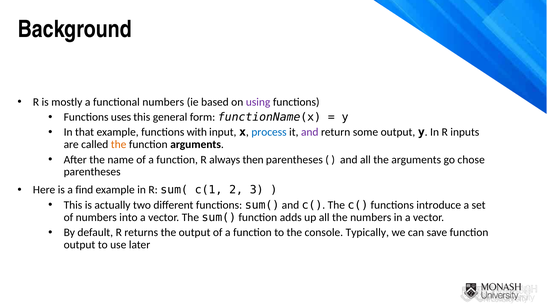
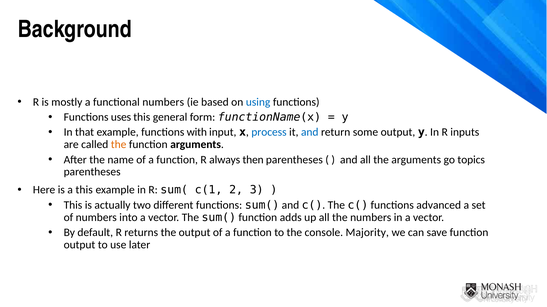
using colour: purple -> blue
and at (310, 133) colour: purple -> blue
chose: chose -> topics
a find: find -> this
introduce: introduce -> advanced
Typically: Typically -> Majority
